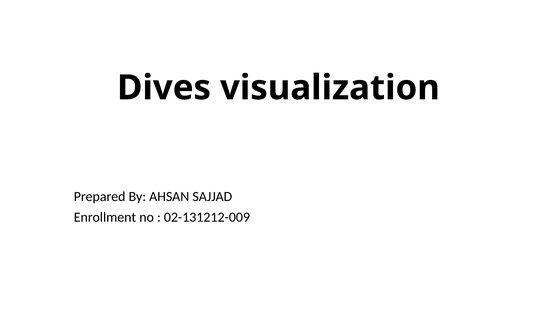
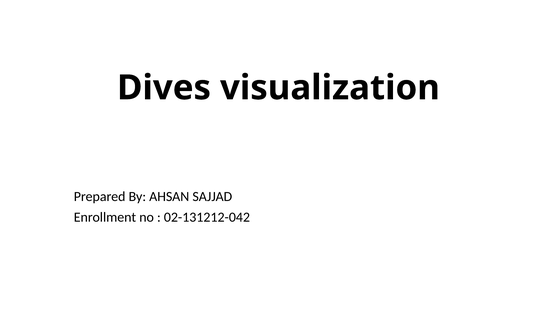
02-131212-009: 02-131212-009 -> 02-131212-042
